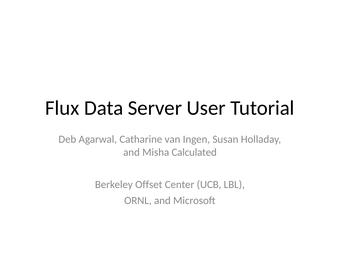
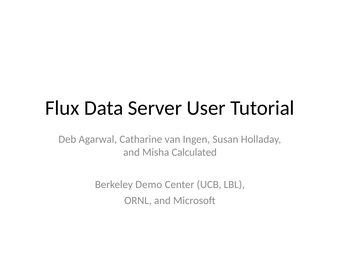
Offset: Offset -> Demo
